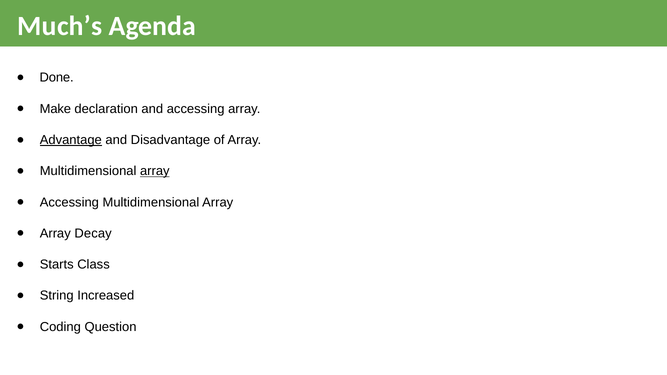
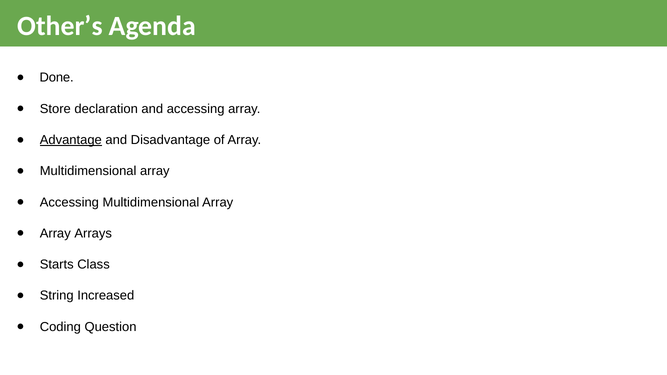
Much’s: Much’s -> Other’s
Make: Make -> Store
array at (155, 171) underline: present -> none
Decay: Decay -> Arrays
